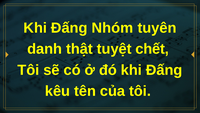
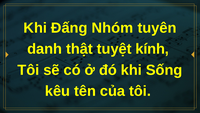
chết: chết -> kính
đó khi Đấng: Đấng -> Sống
